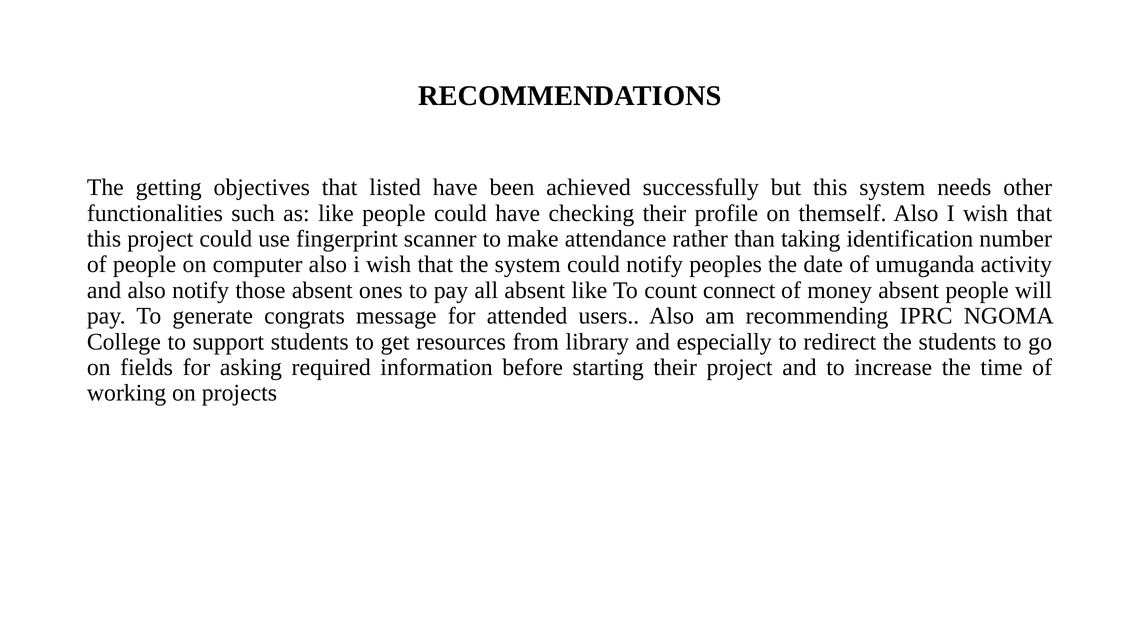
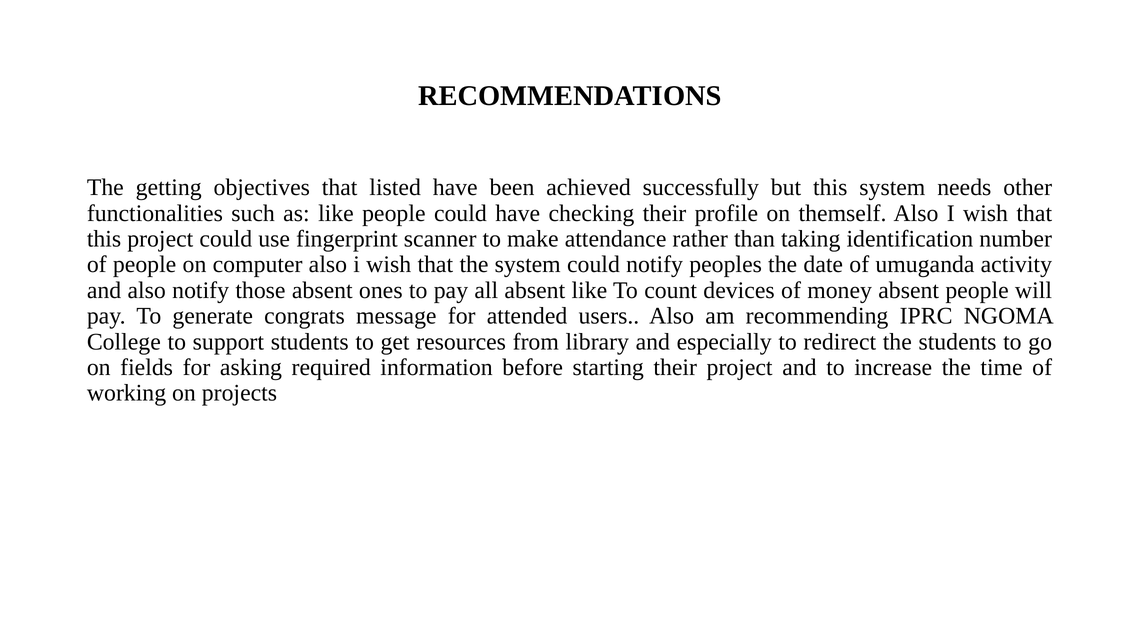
connect: connect -> devices
